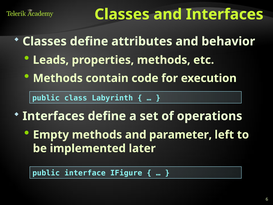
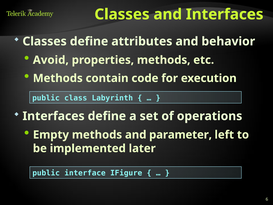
Leads: Leads -> Avoid
